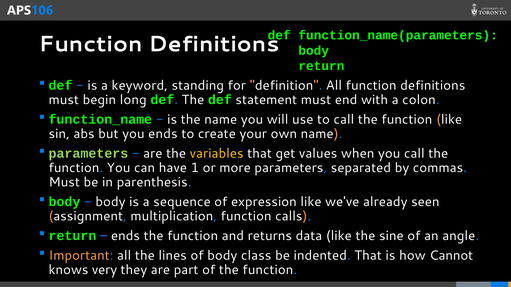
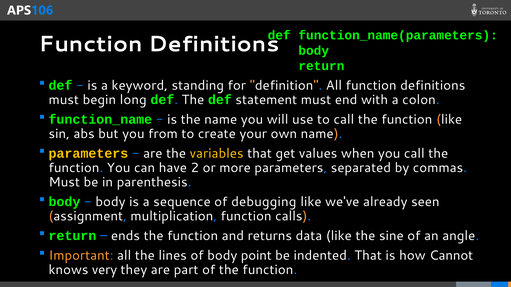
you ends: ends -> from
parameters at (88, 154) colour: light green -> yellow
1: 1 -> 2
expression: expression -> debugging
class: class -> point
